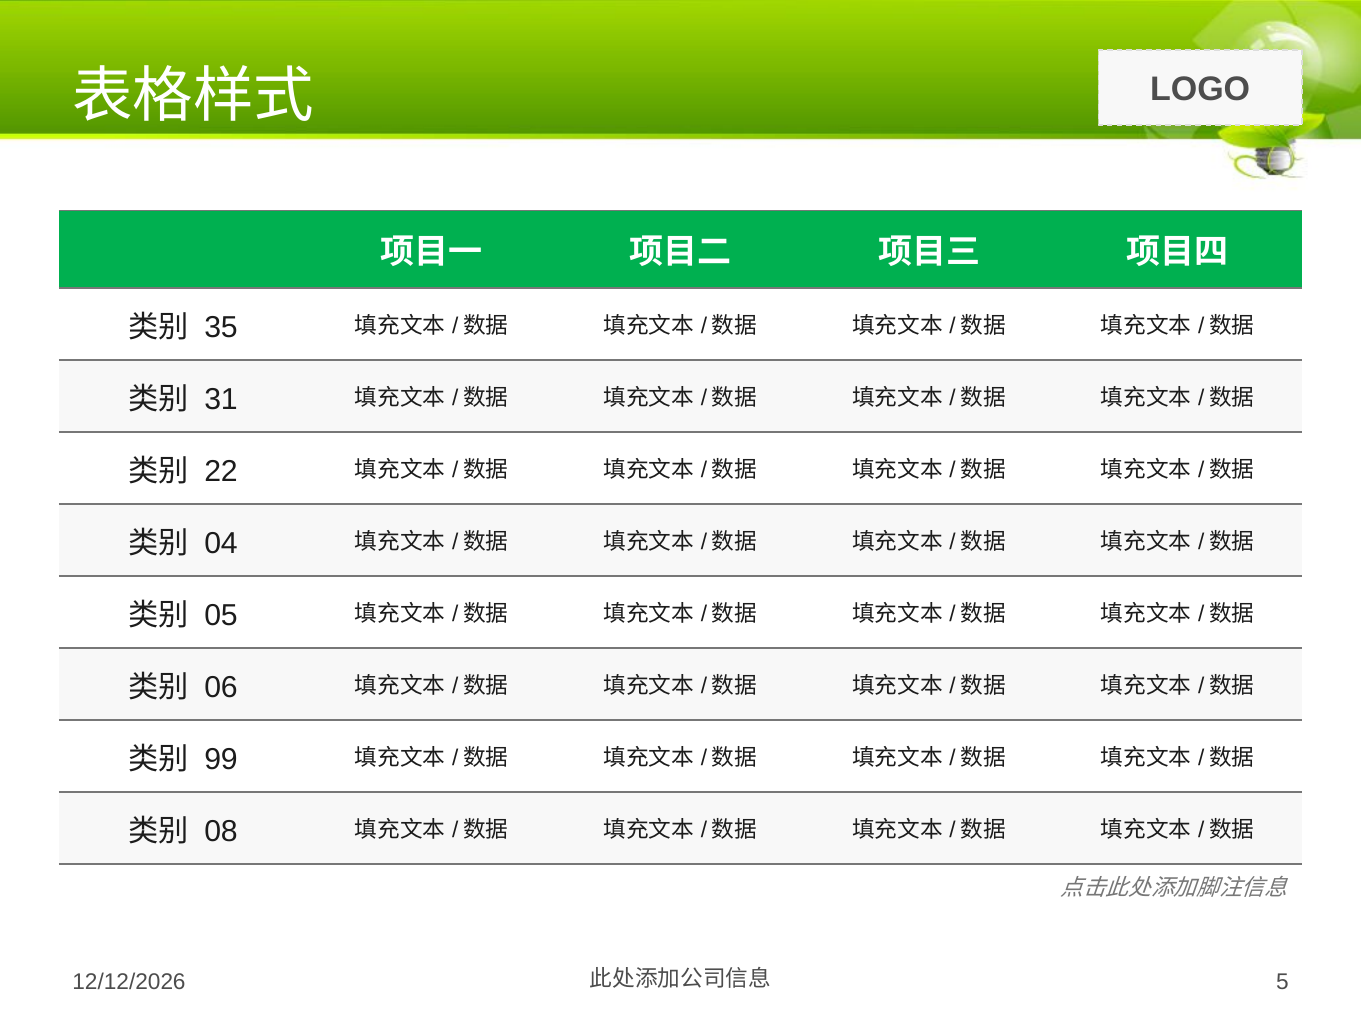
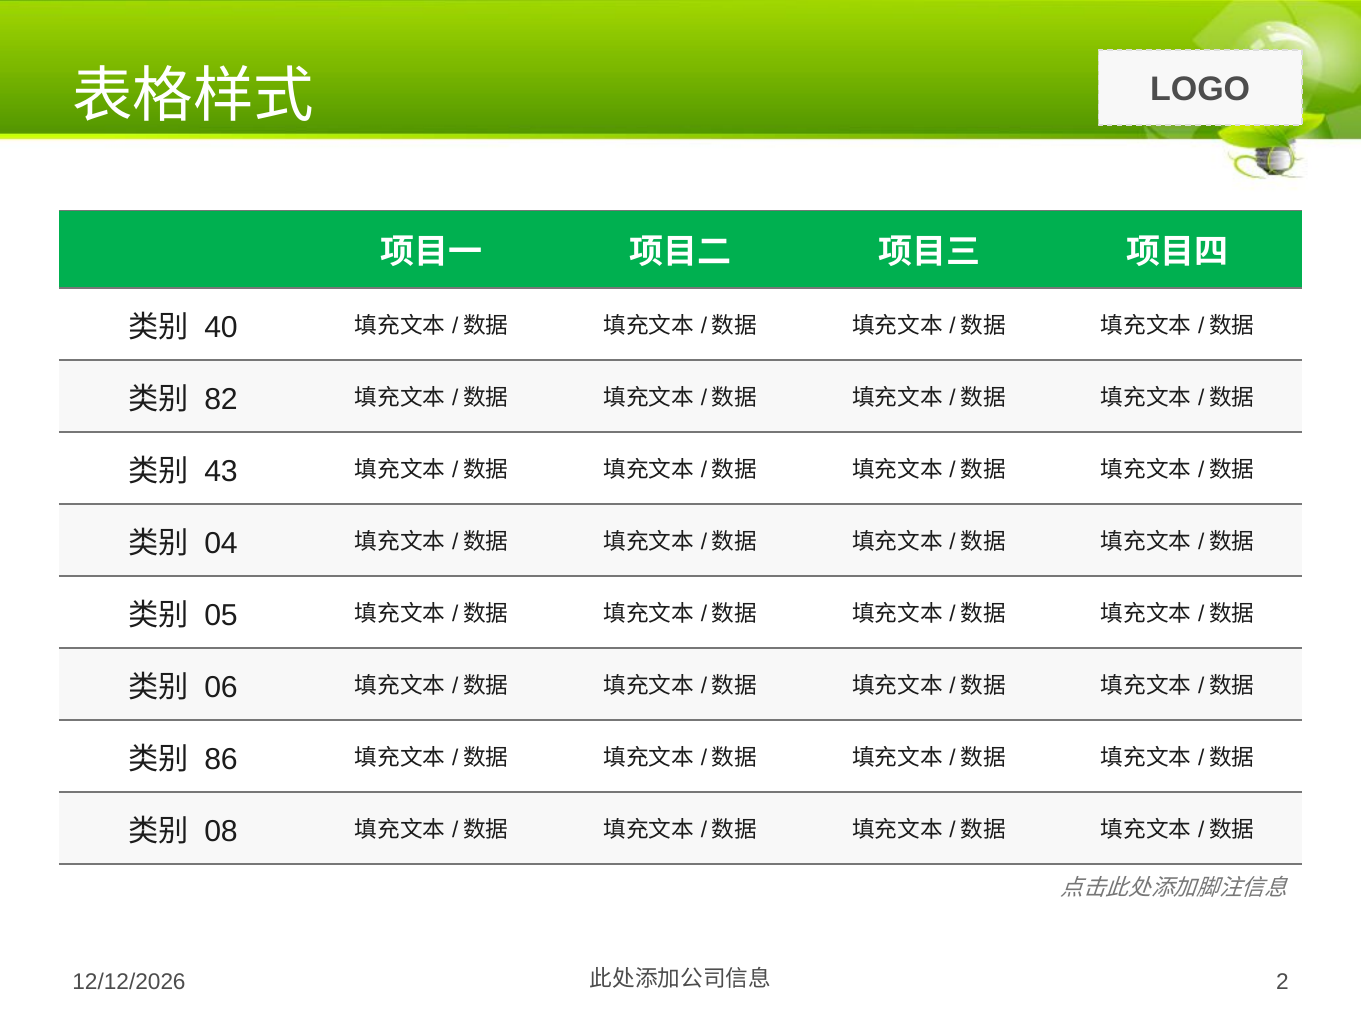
35: 35 -> 40
31: 31 -> 82
22: 22 -> 43
99: 99 -> 86
5: 5 -> 2
